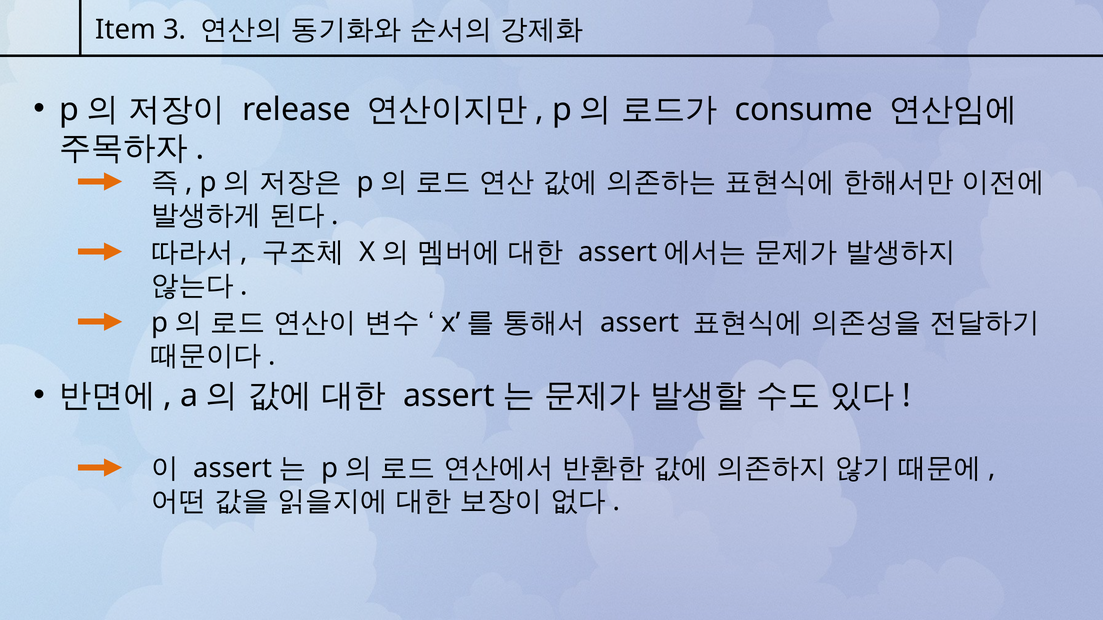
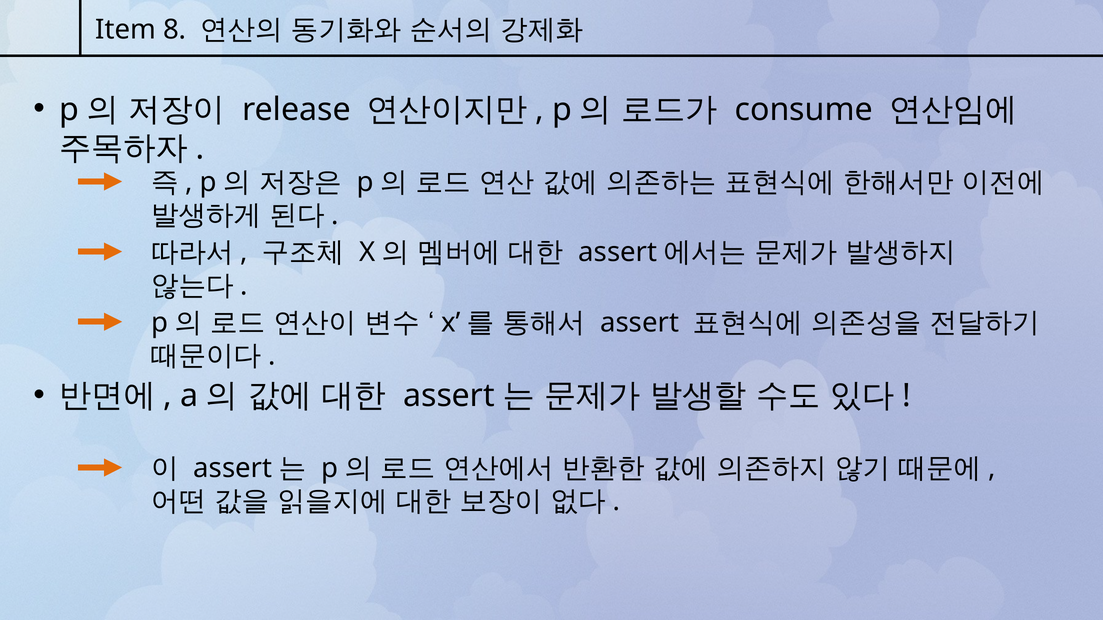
3: 3 -> 8
